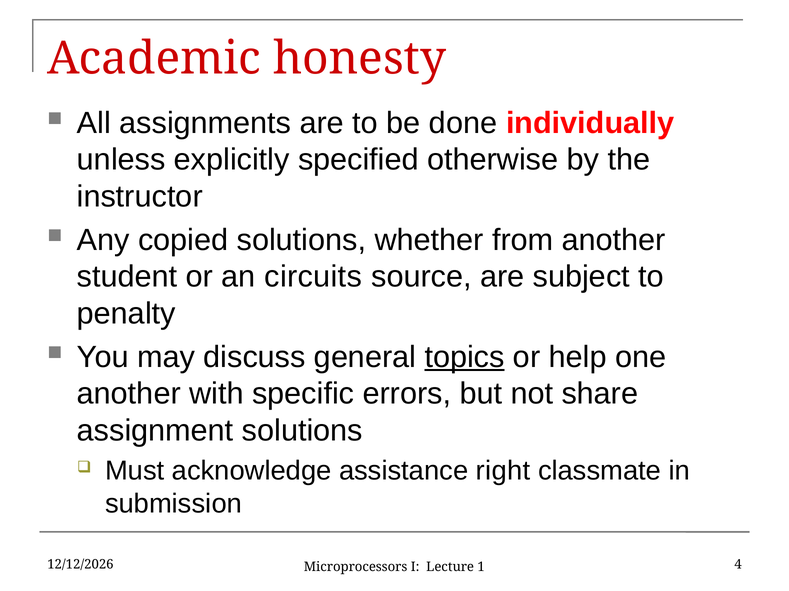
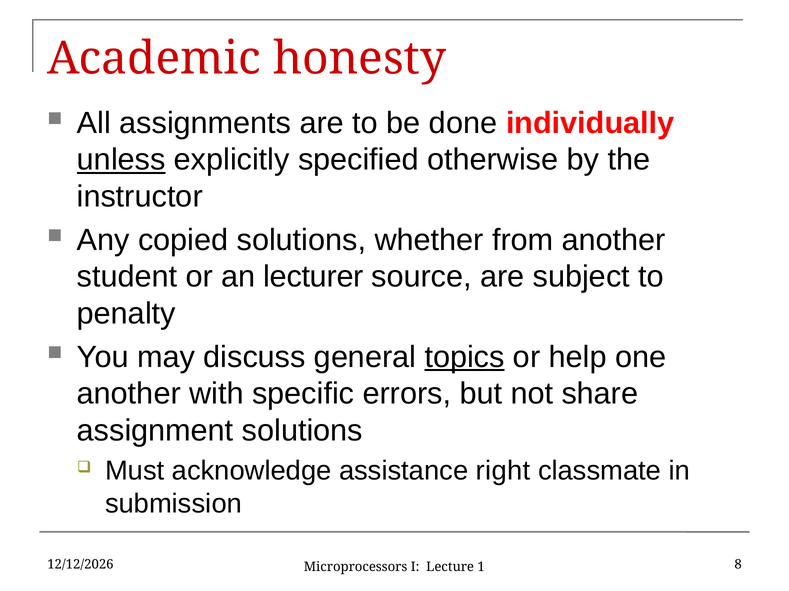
unless underline: none -> present
circuits: circuits -> lecturer
4: 4 -> 8
